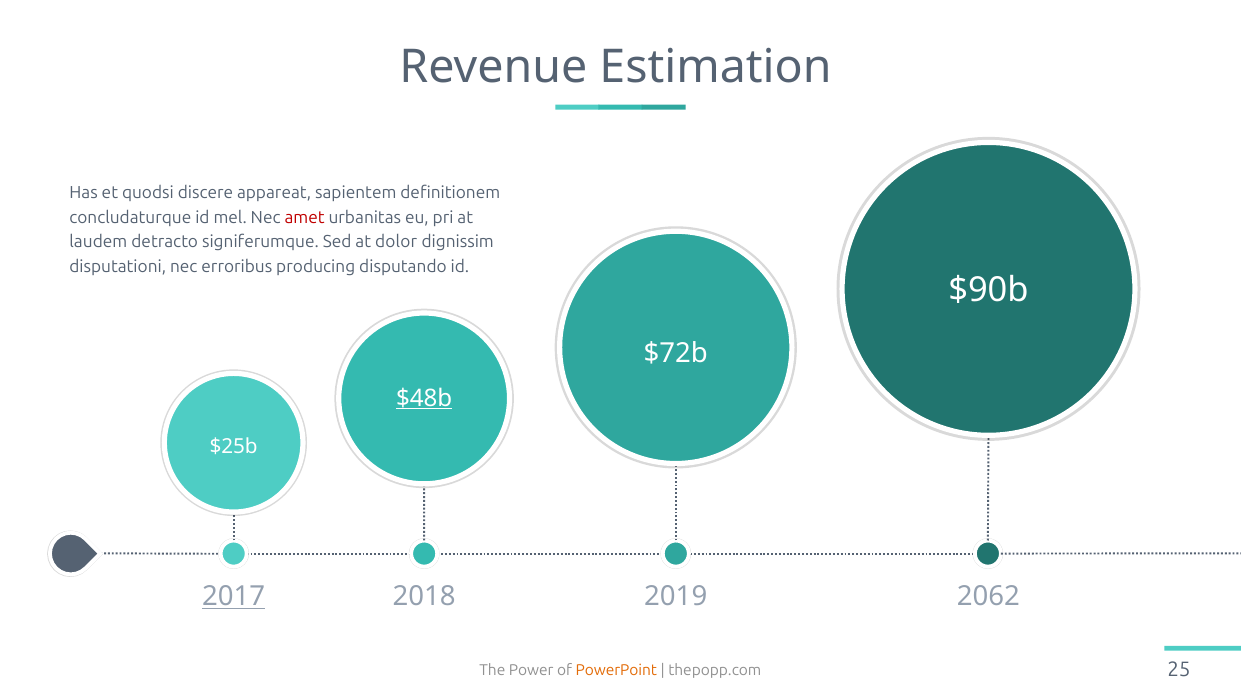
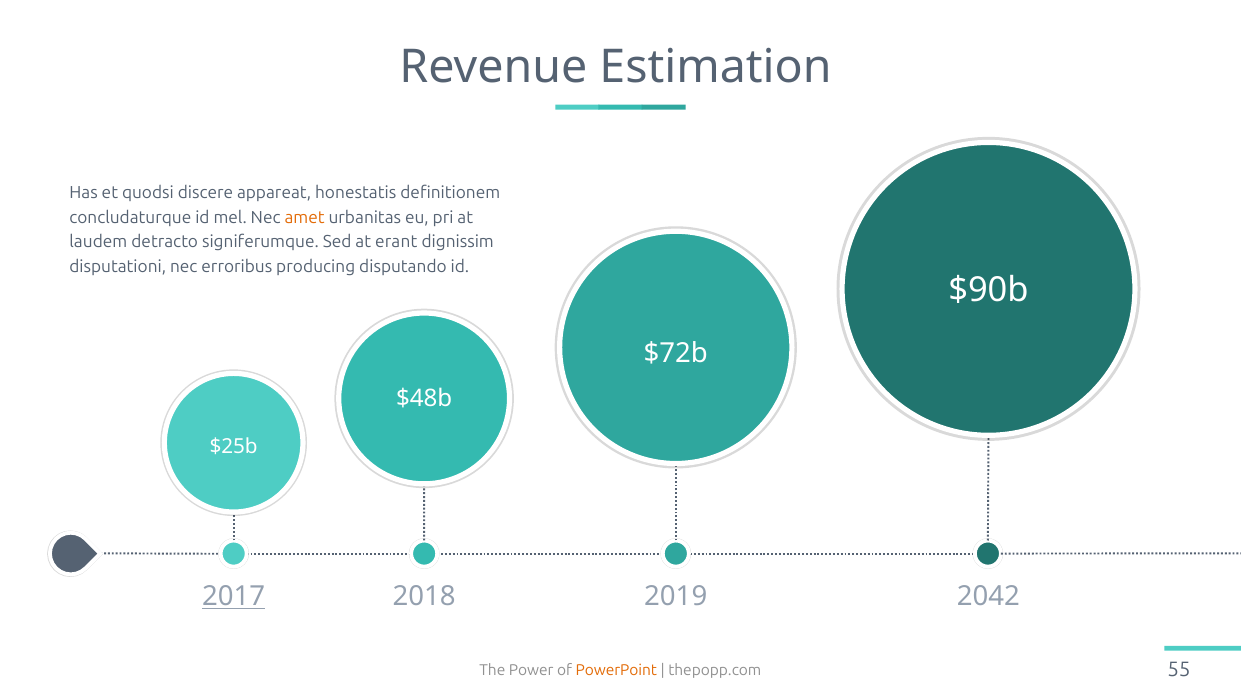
sapientem: sapientem -> honestatis
amet colour: red -> orange
dolor: dolor -> erant
$48b underline: present -> none
2062: 2062 -> 2042
25: 25 -> 55
